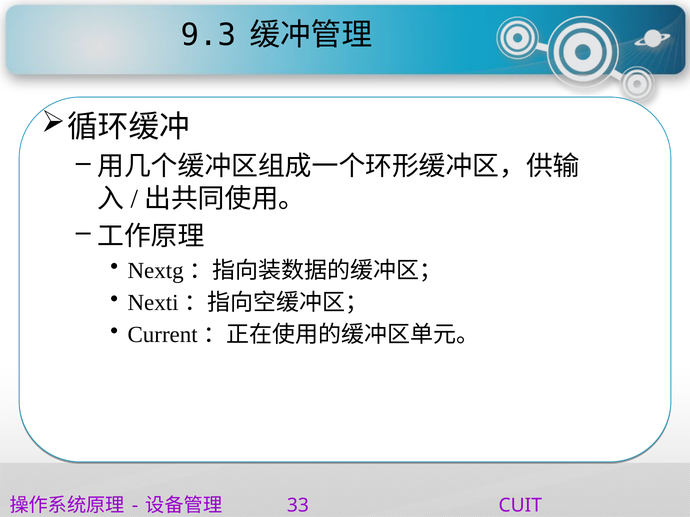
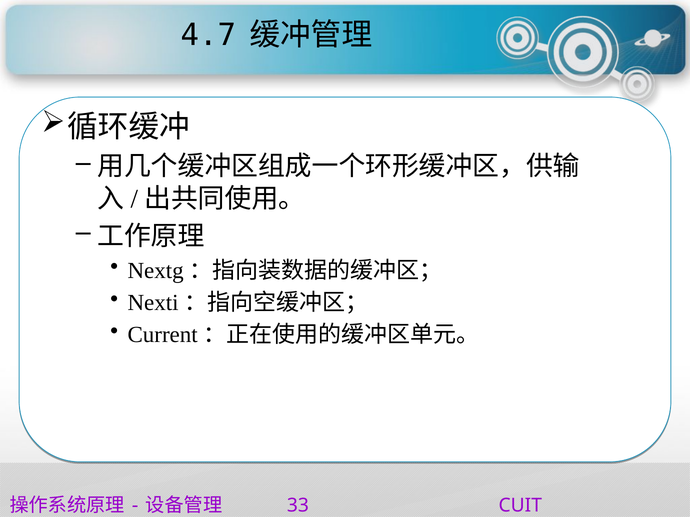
9.3: 9.3 -> 4.7
